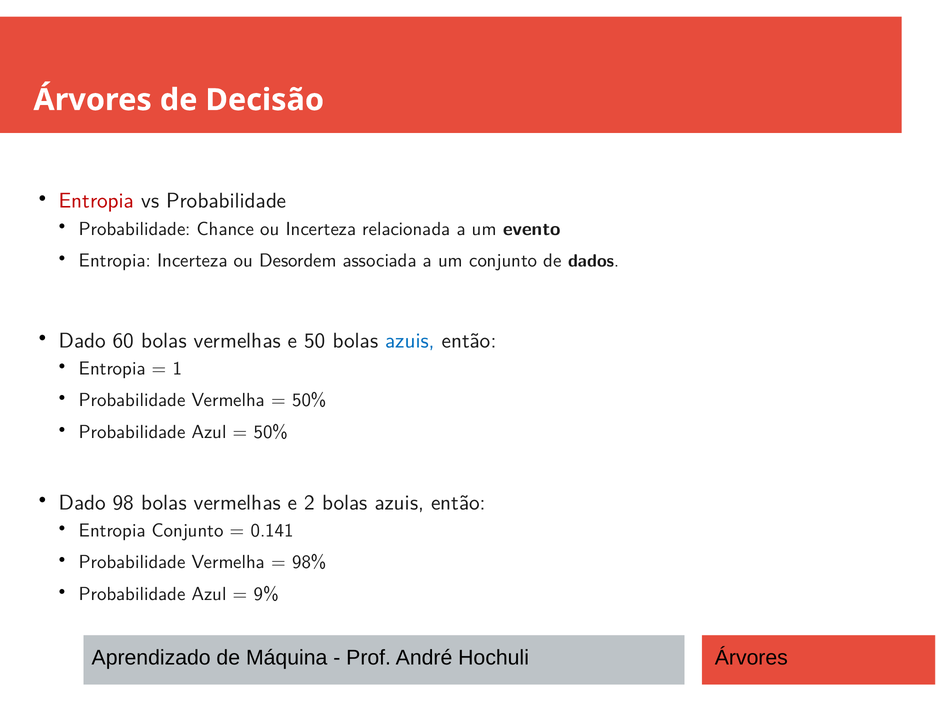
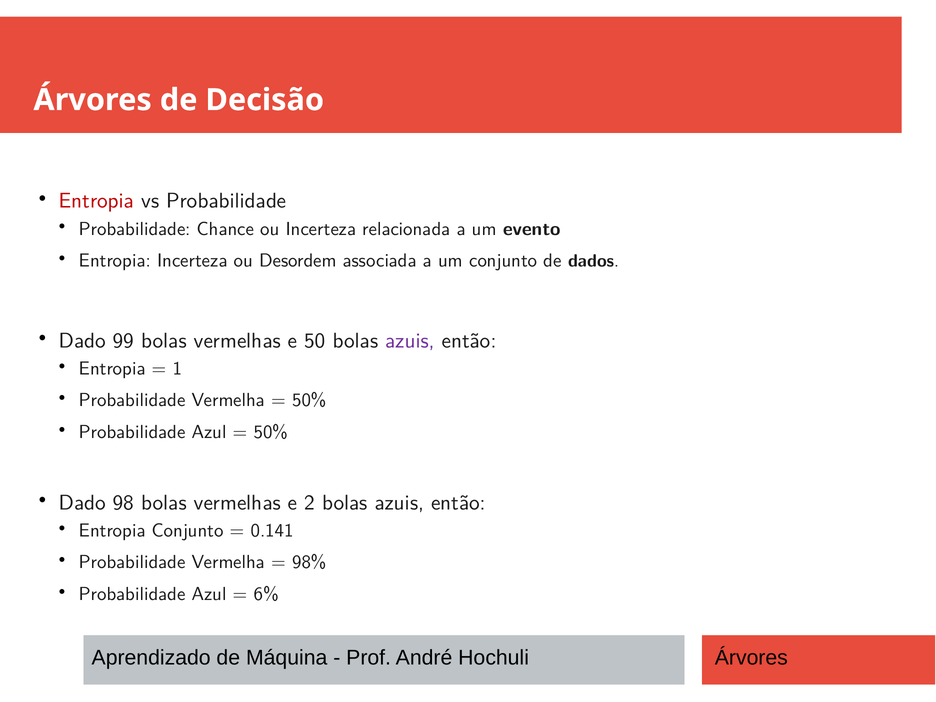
60: 60 -> 99
azuis at (410, 341) colour: blue -> purple
9%: 9% -> 6%
